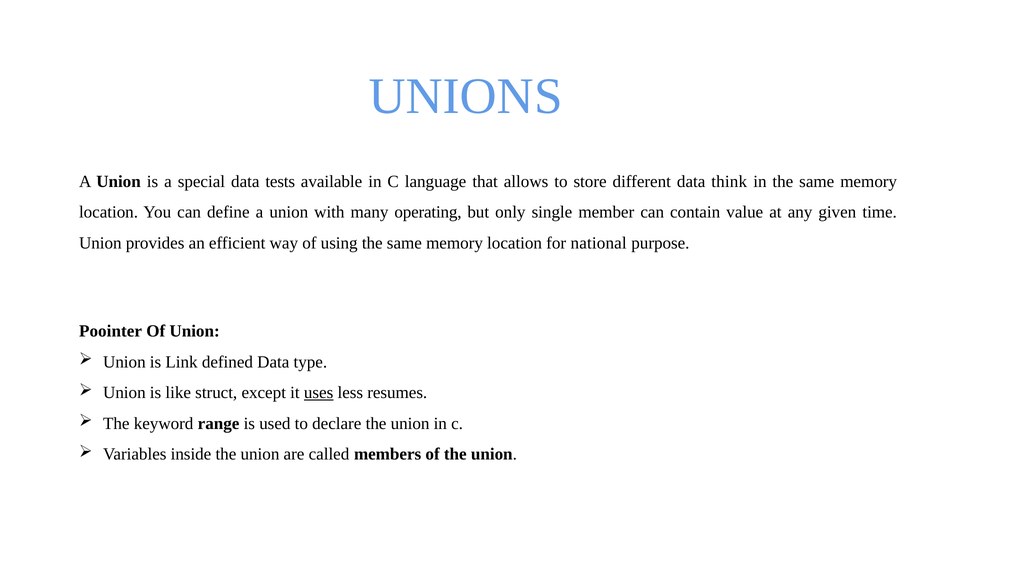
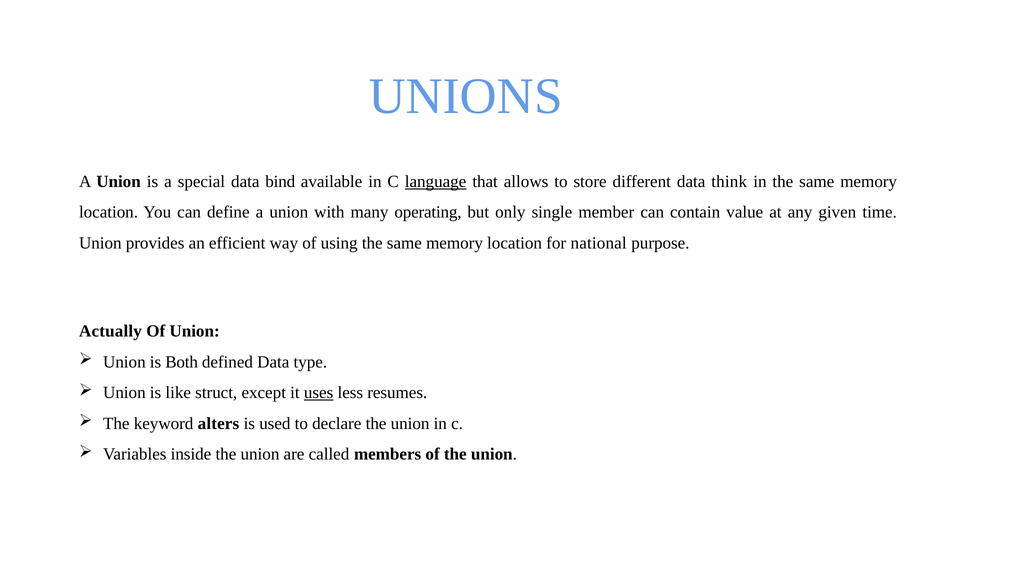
tests: tests -> bind
language underline: none -> present
Poointer: Poointer -> Actually
Link: Link -> Both
range: range -> alters
